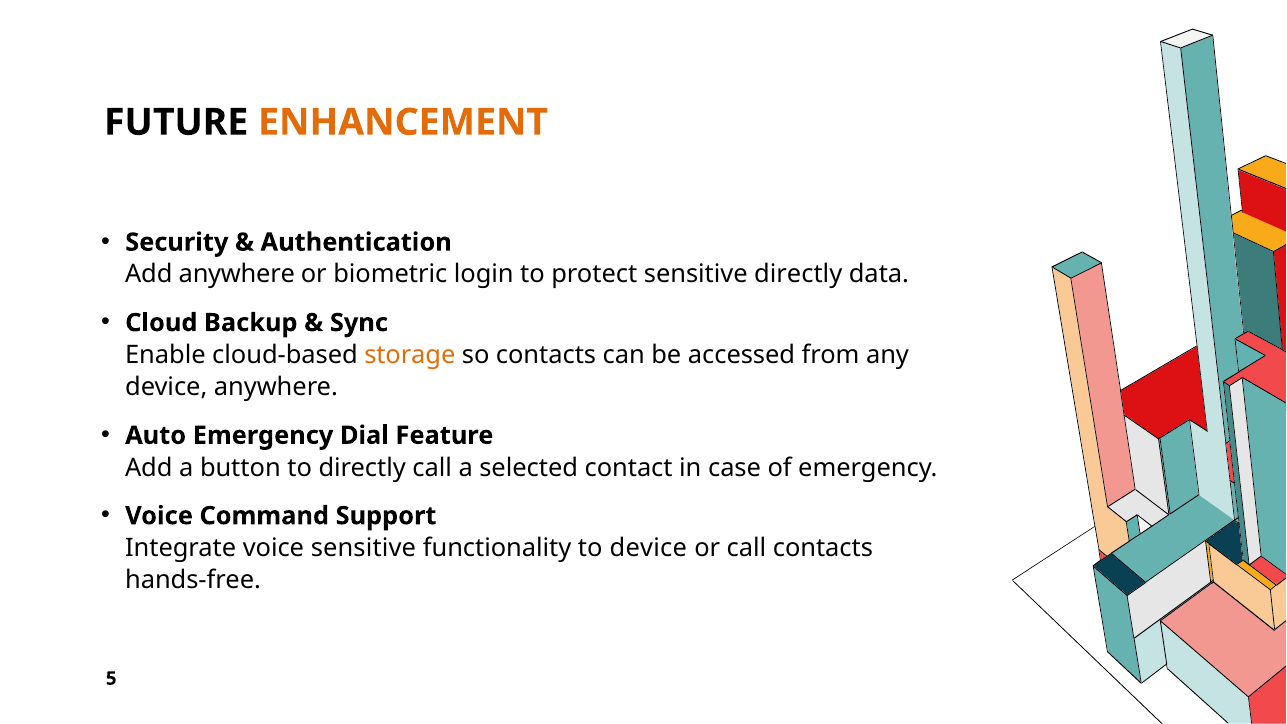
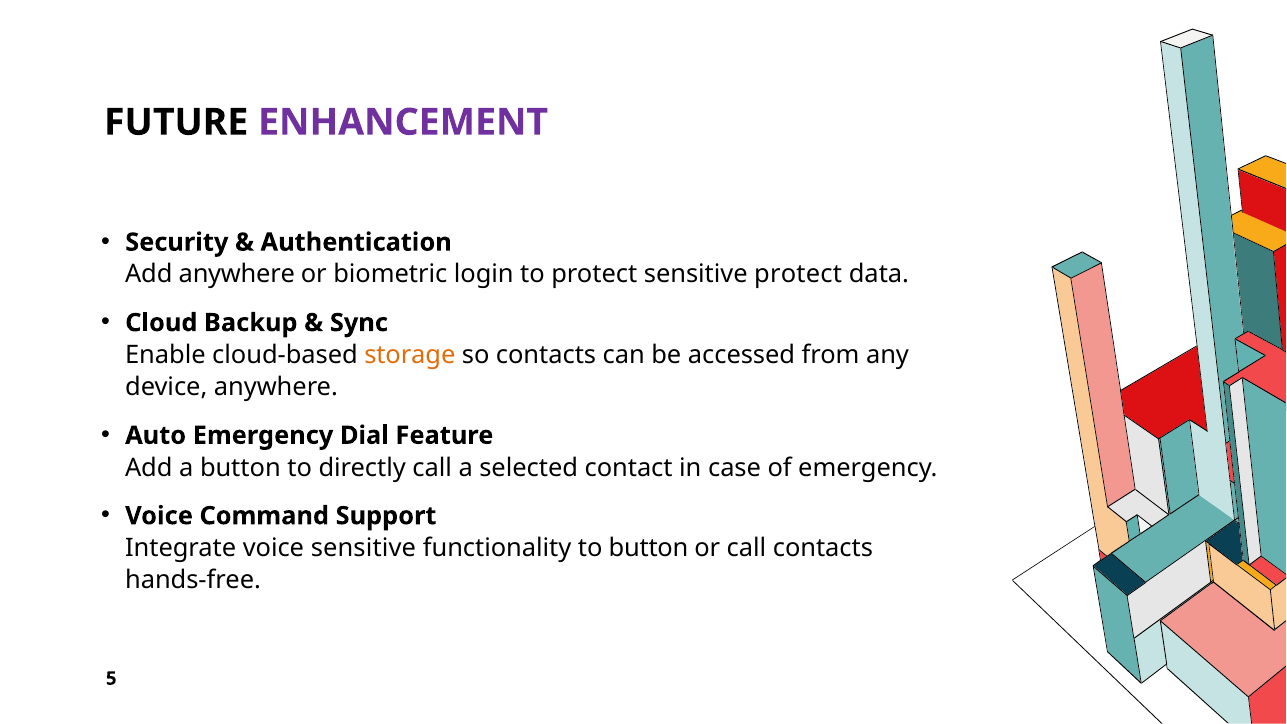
ENHANCEMENT colour: orange -> purple
sensitive directly: directly -> protect
to device: device -> button
